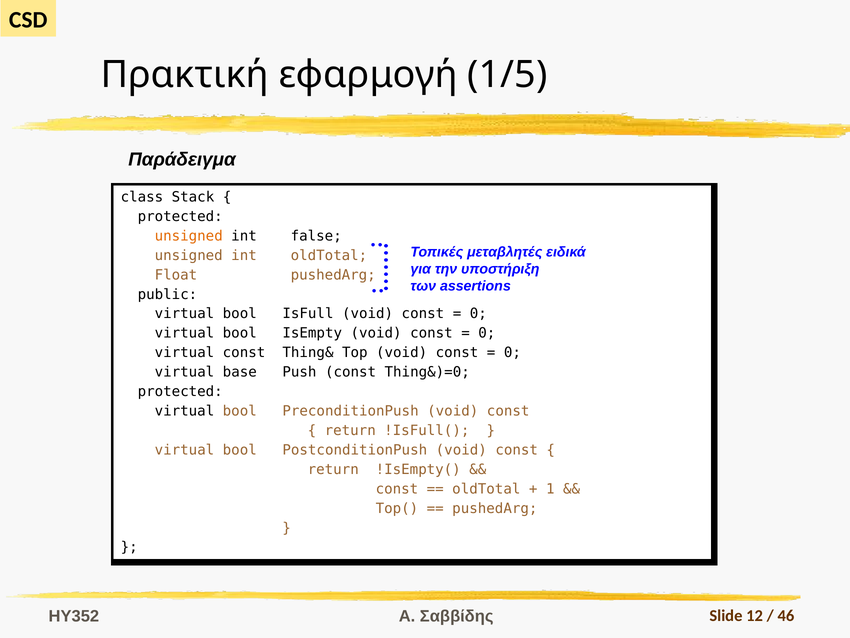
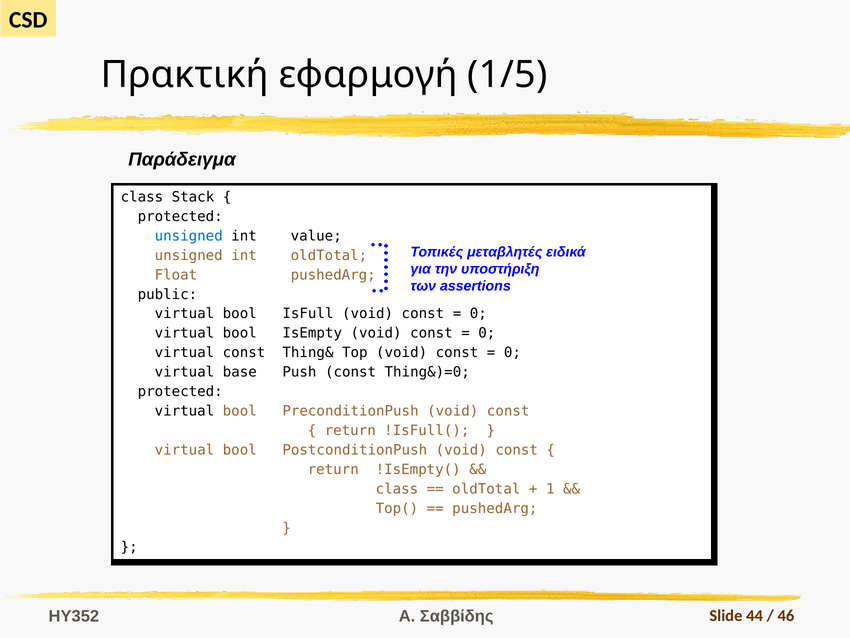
unsigned at (189, 236) colour: orange -> blue
false: false -> value
const at (397, 489): const -> class
12: 12 -> 44
